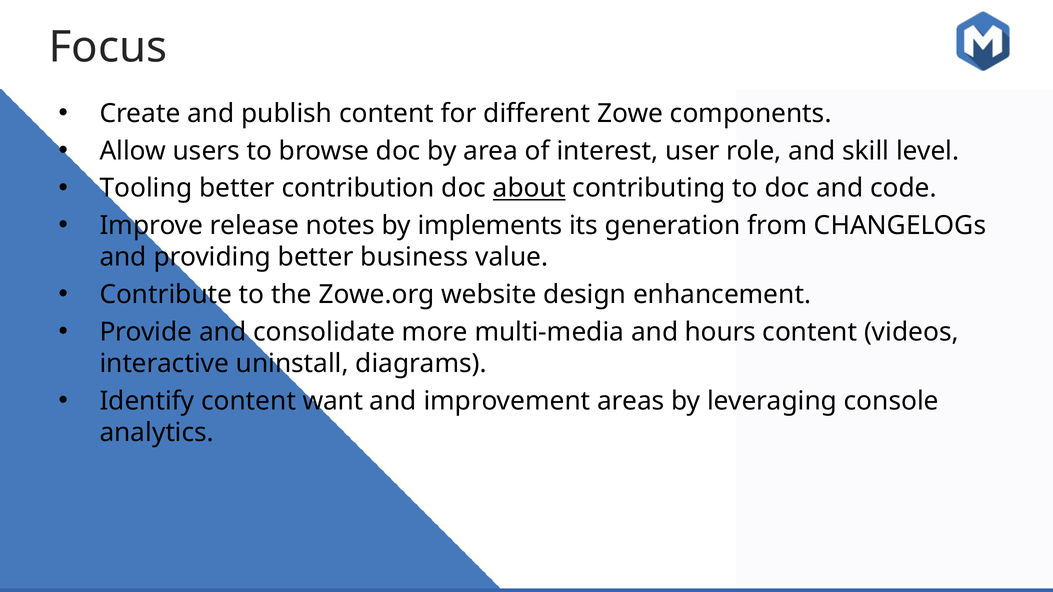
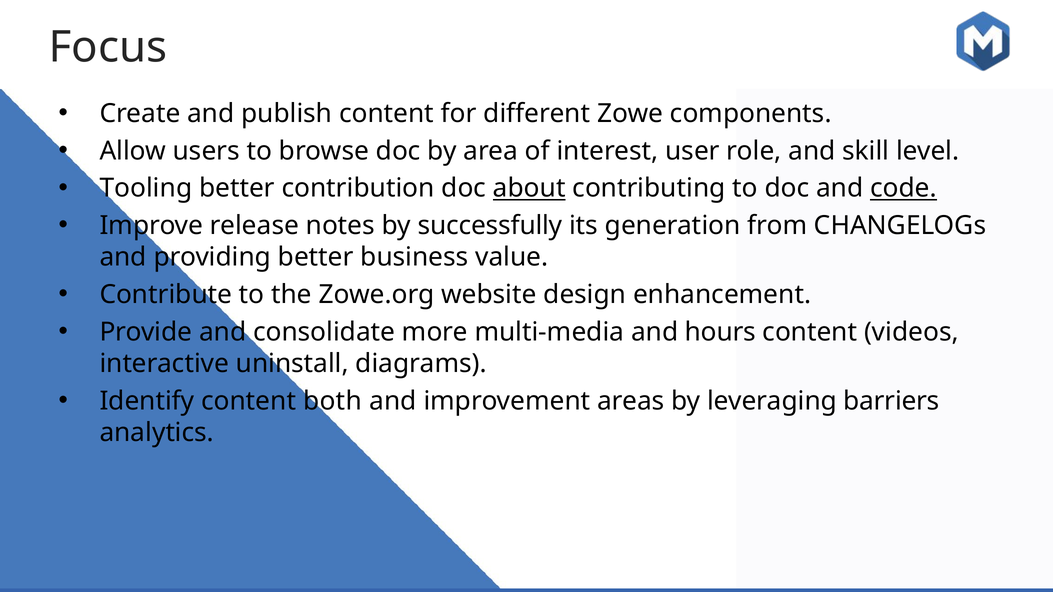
code underline: none -> present
implements: implements -> successfully
want: want -> both
console: console -> barriers
